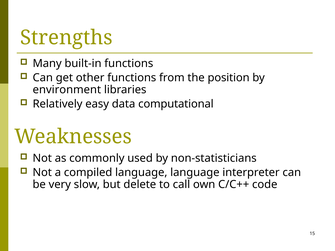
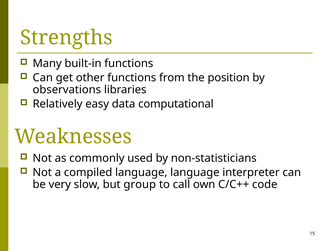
environment: environment -> observations
delete: delete -> group
